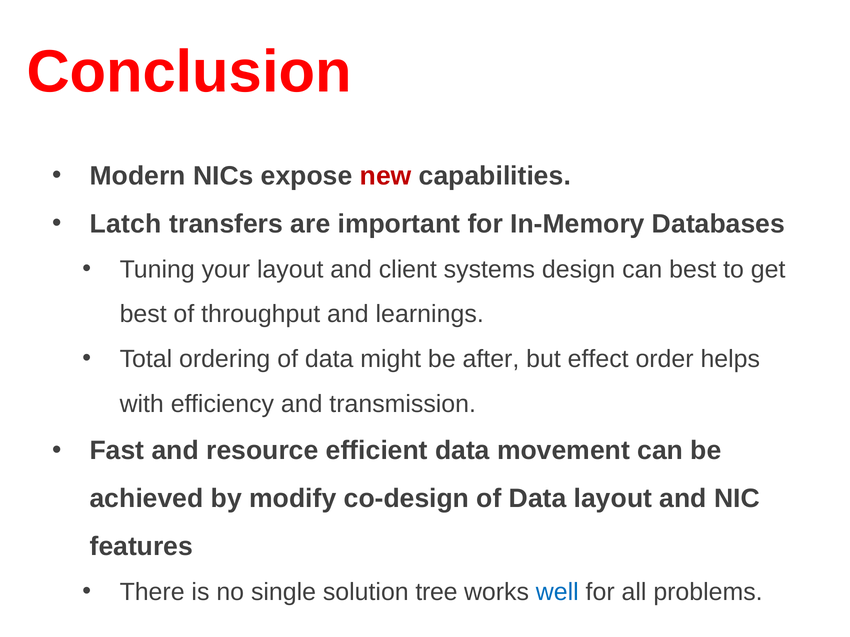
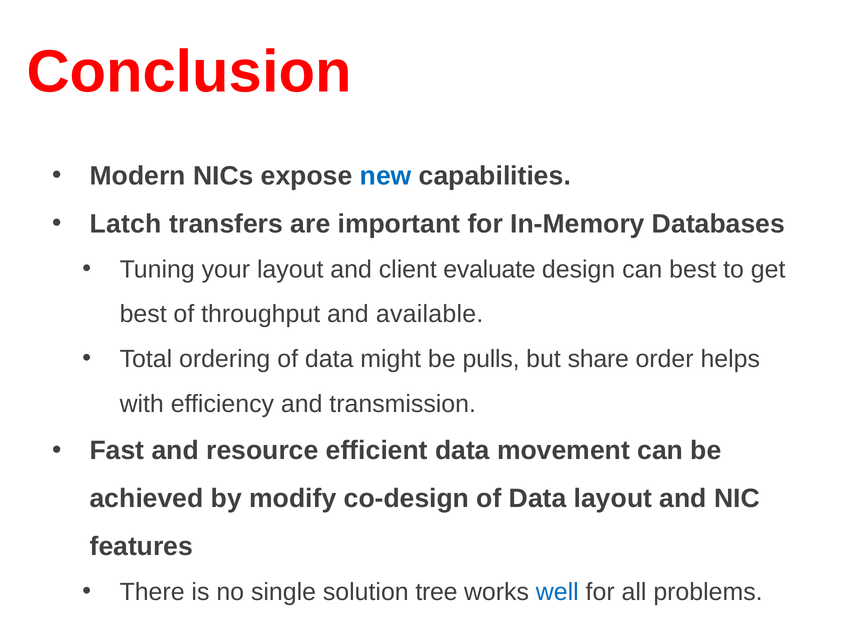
new colour: red -> blue
systems: systems -> evaluate
learnings: learnings -> available
after: after -> pulls
effect: effect -> share
